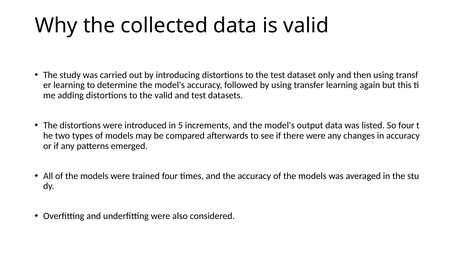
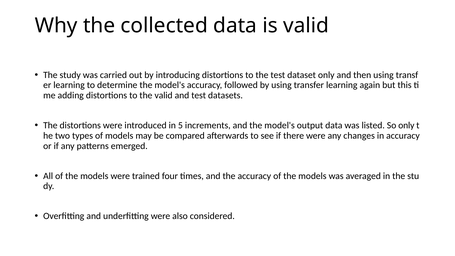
So four: four -> only
